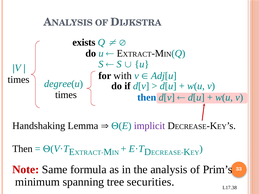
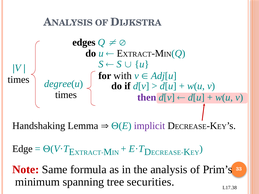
exists: exists -> edges
then at (147, 98) colour: blue -> purple
Then at (22, 149): Then -> Edge
